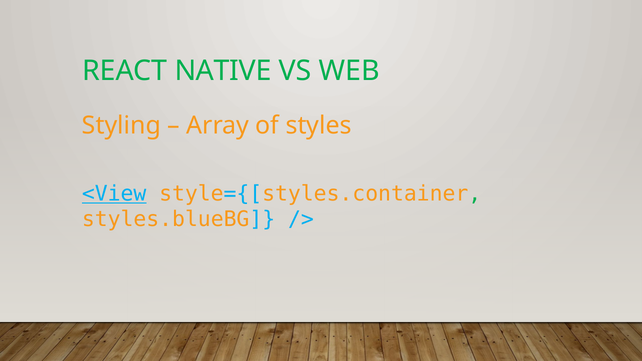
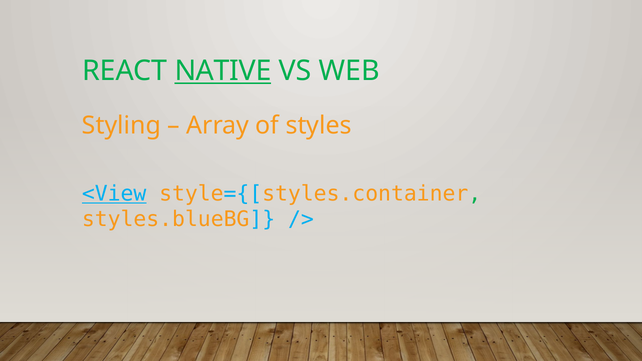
NATIVE underline: none -> present
